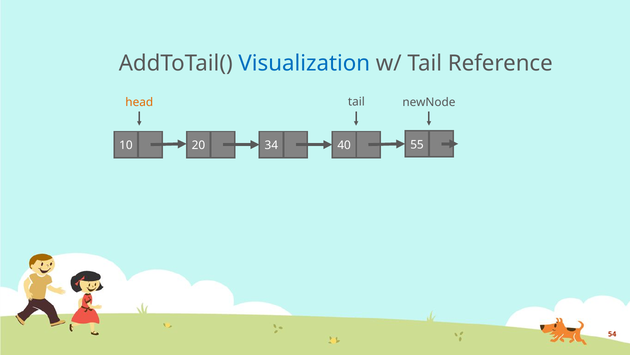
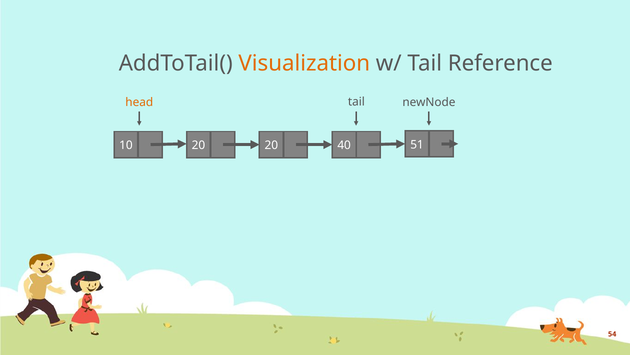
Visualization colour: blue -> orange
20 34: 34 -> 20
55: 55 -> 51
